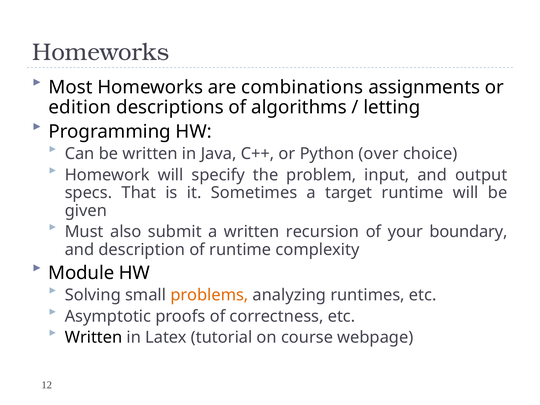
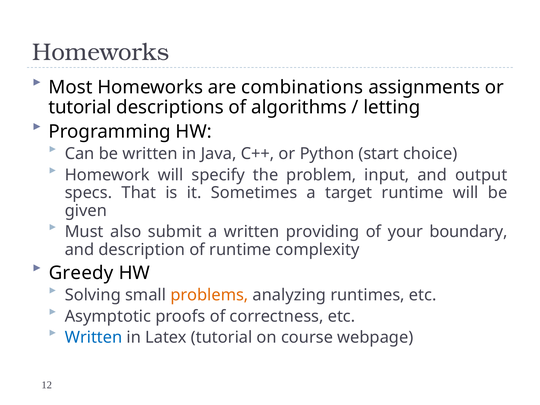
edition at (80, 107): edition -> tutorial
over: over -> start
recursion: recursion -> providing
Module: Module -> Greedy
Written at (94, 337) colour: black -> blue
